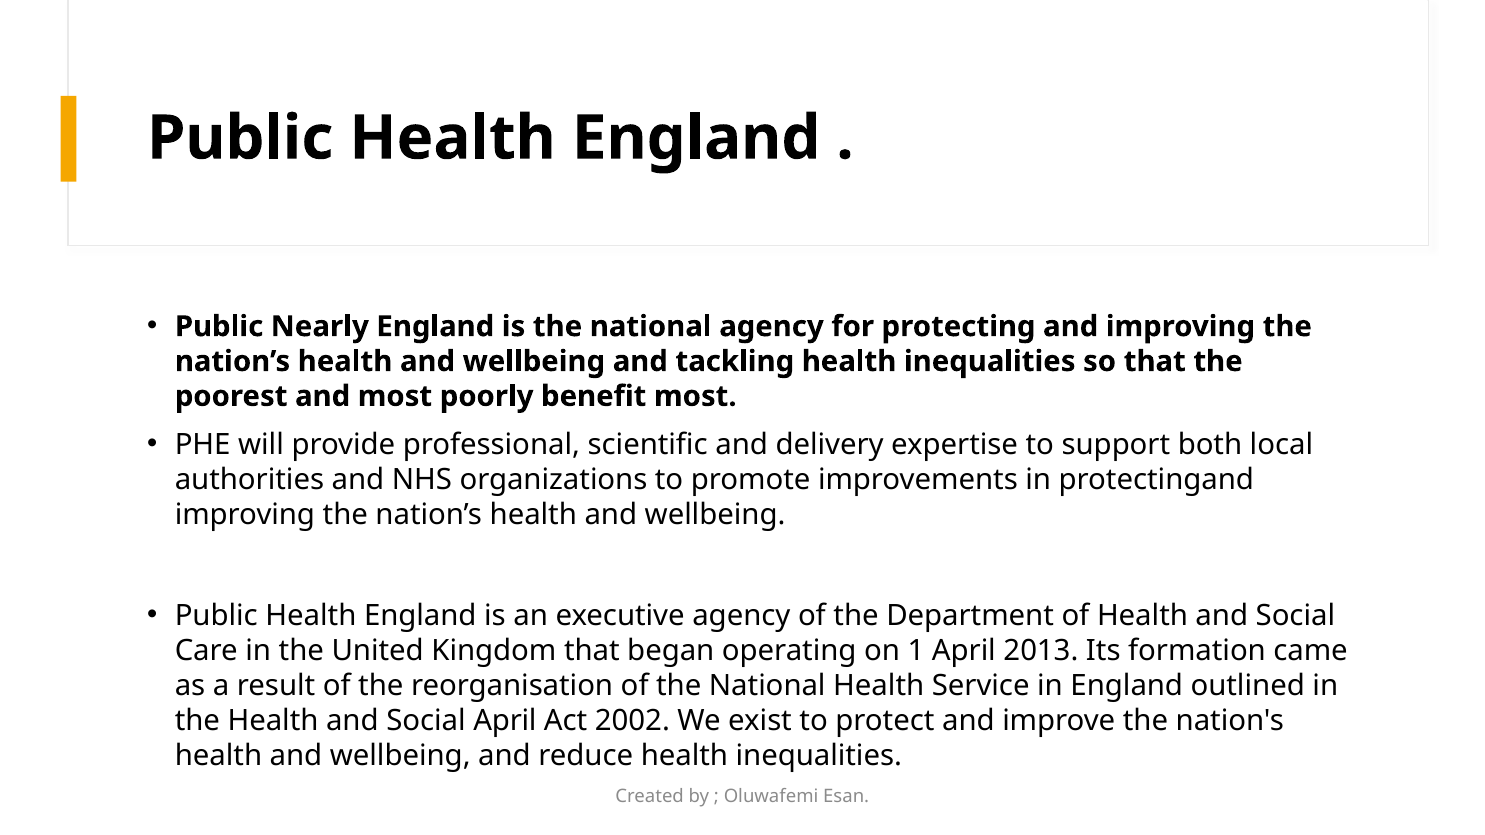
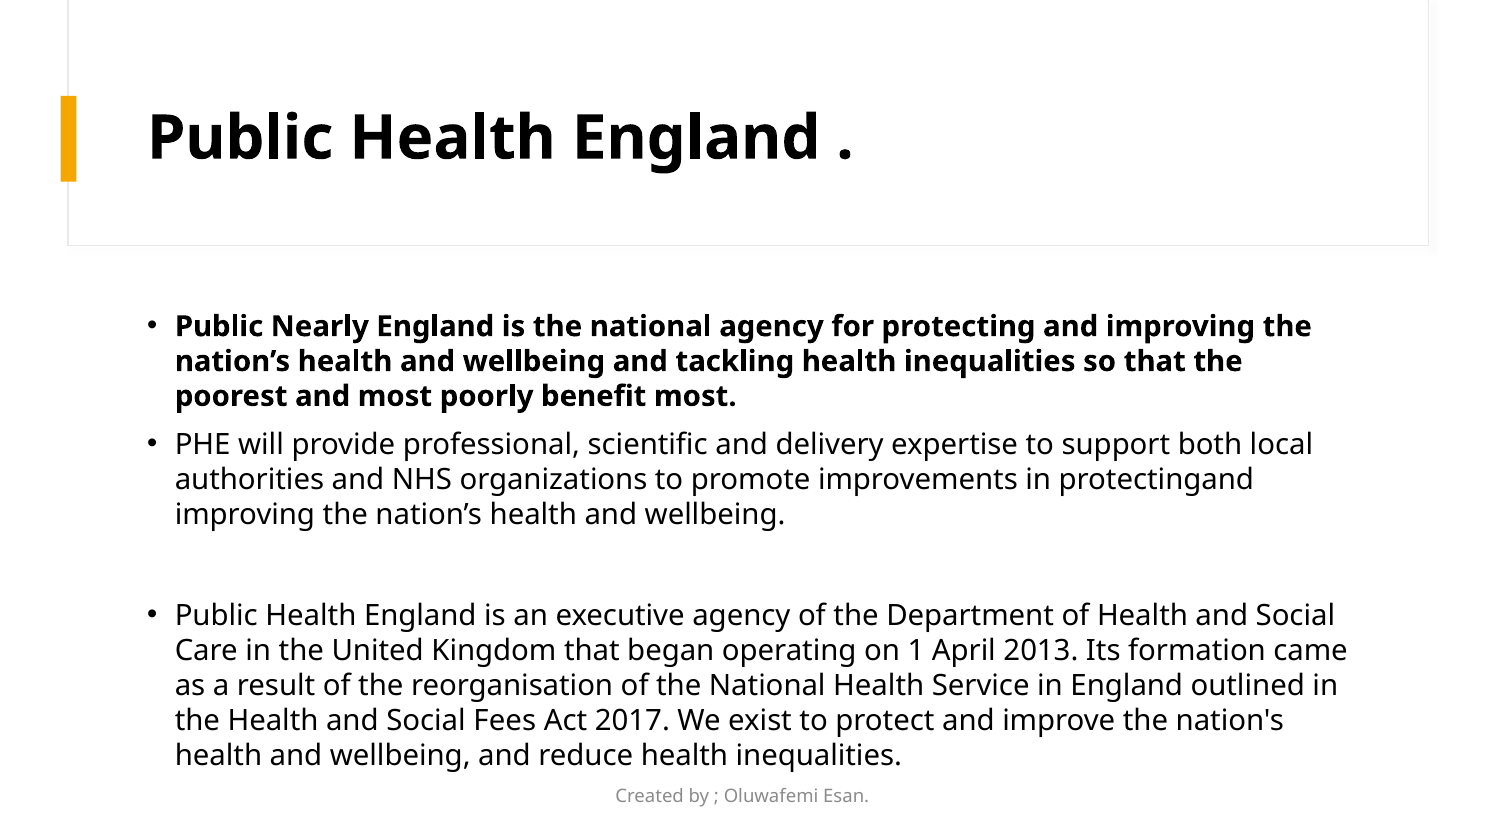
Social April: April -> Fees
2002: 2002 -> 2017
